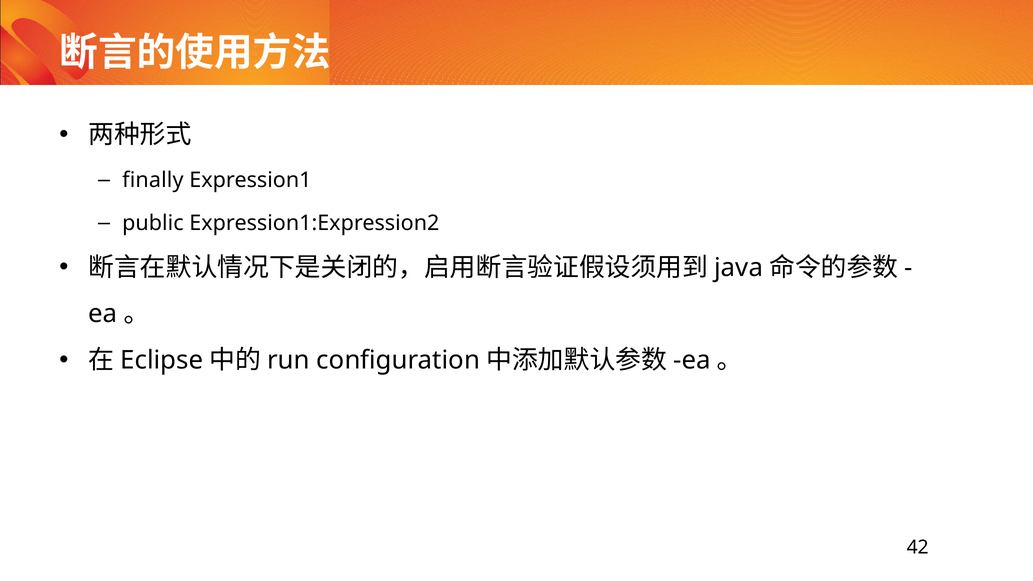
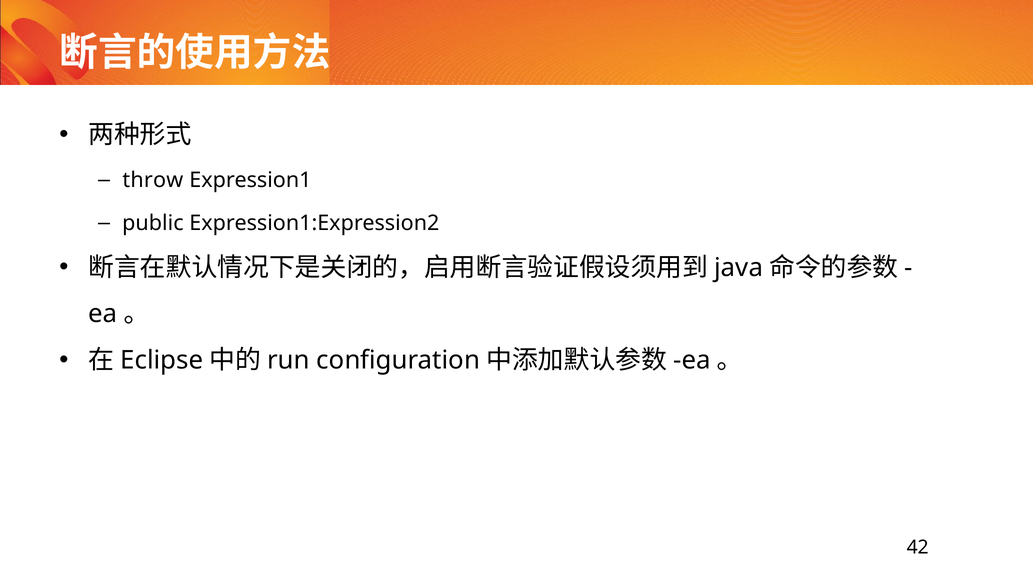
finally: finally -> throw
